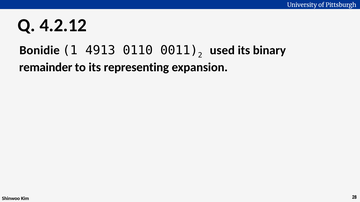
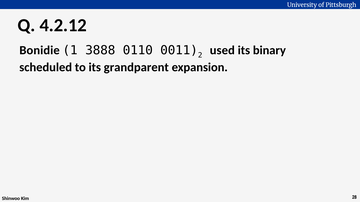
4913: 4913 -> 3888
remainder: remainder -> scheduled
representing: representing -> grandparent
